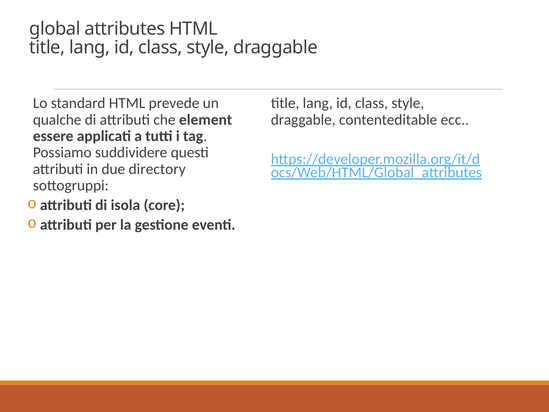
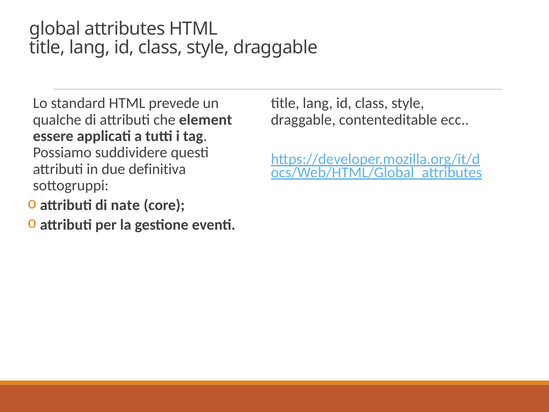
directory: directory -> definitiva
isola: isola -> nate
